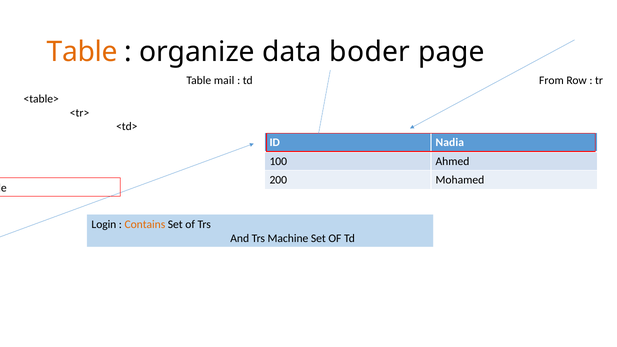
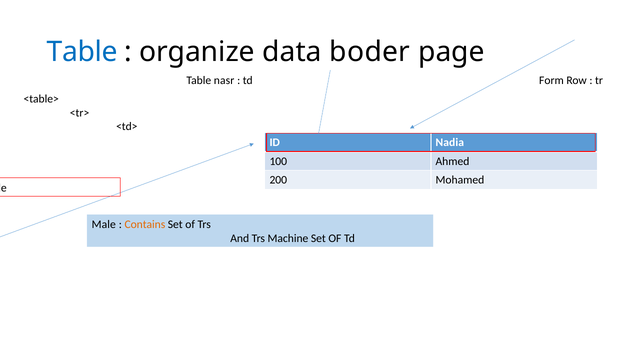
Table at (82, 52) colour: orange -> blue
mail: mail -> nasr
From: From -> Form
Login: Login -> Male
